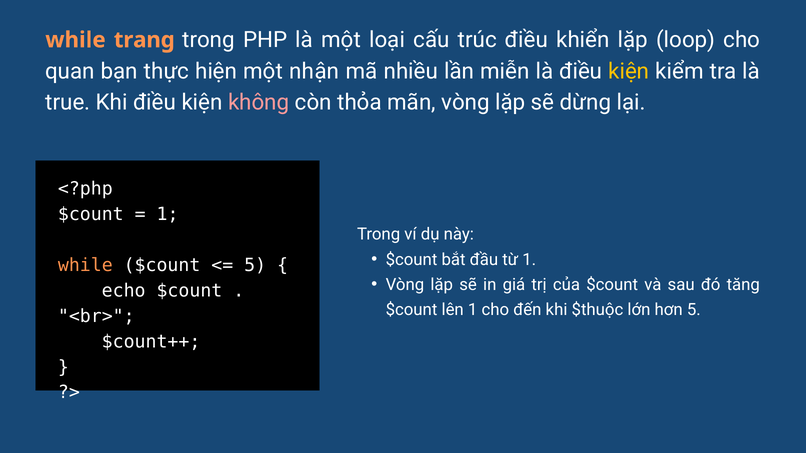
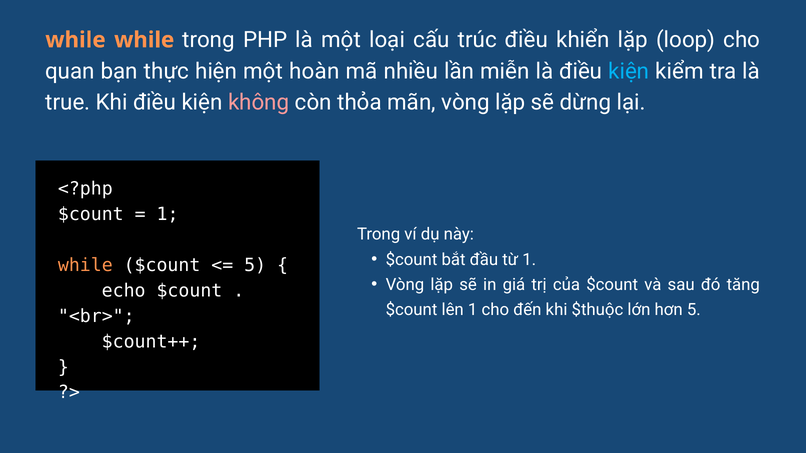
while trang: trang -> while
nhận: nhận -> hoàn
kiện at (629, 71) colour: yellow -> light blue
